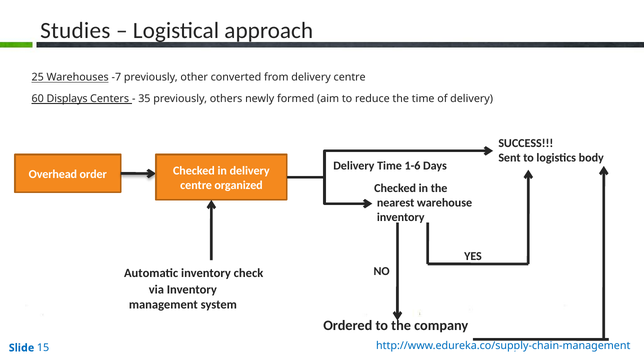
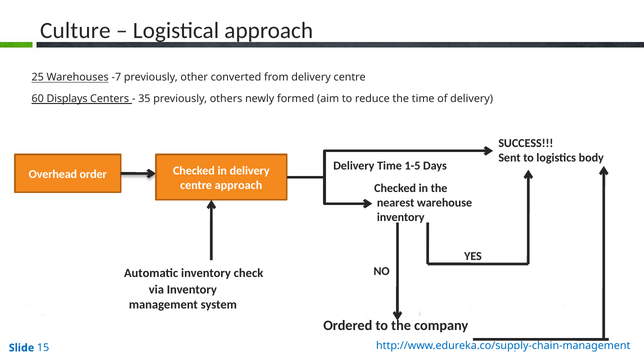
Studies: Studies -> Culture
1-6: 1-6 -> 1-5
centre organized: organized -> approach
